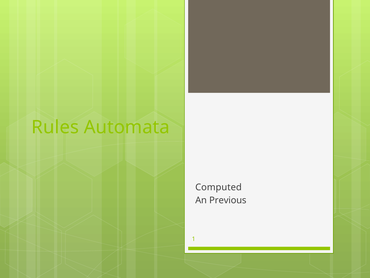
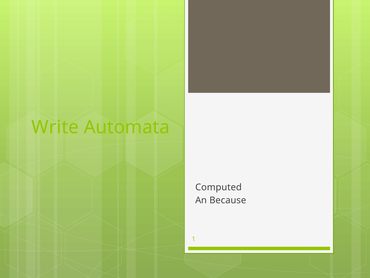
Rules: Rules -> Write
Previous: Previous -> Because
